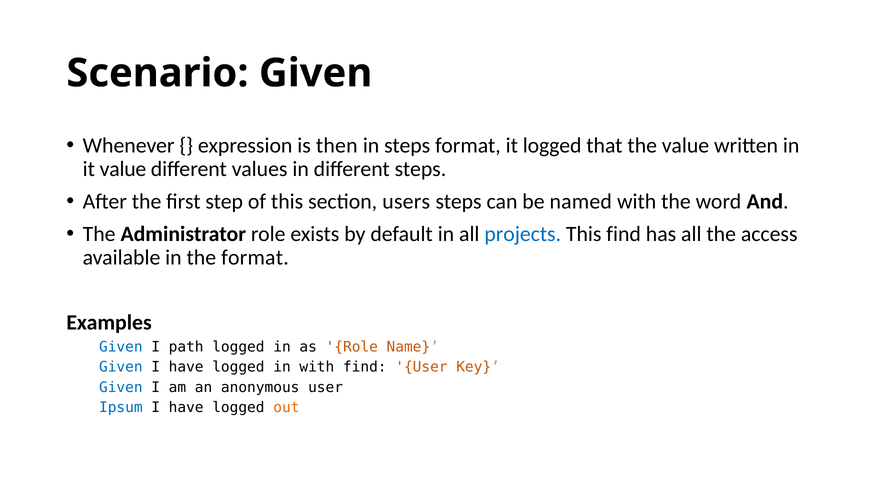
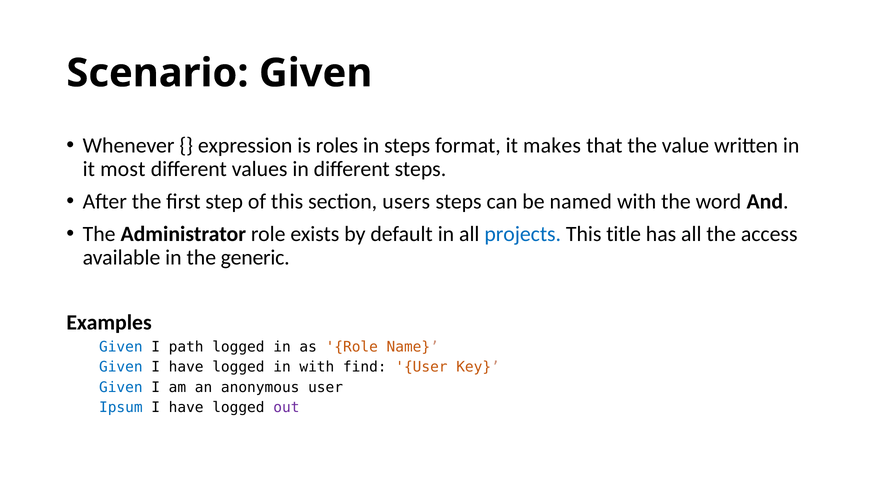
then: then -> roles
it logged: logged -> makes
it value: value -> most
This find: find -> title
the format: format -> generic
out colour: orange -> purple
